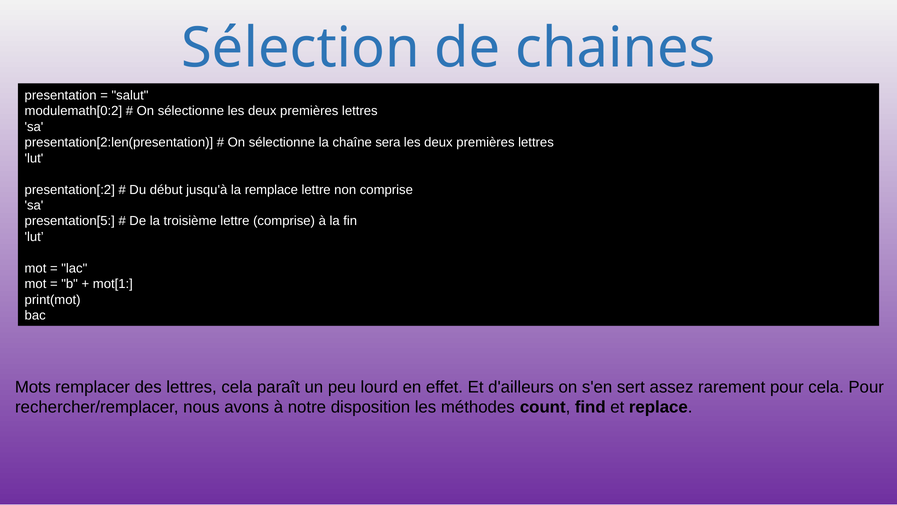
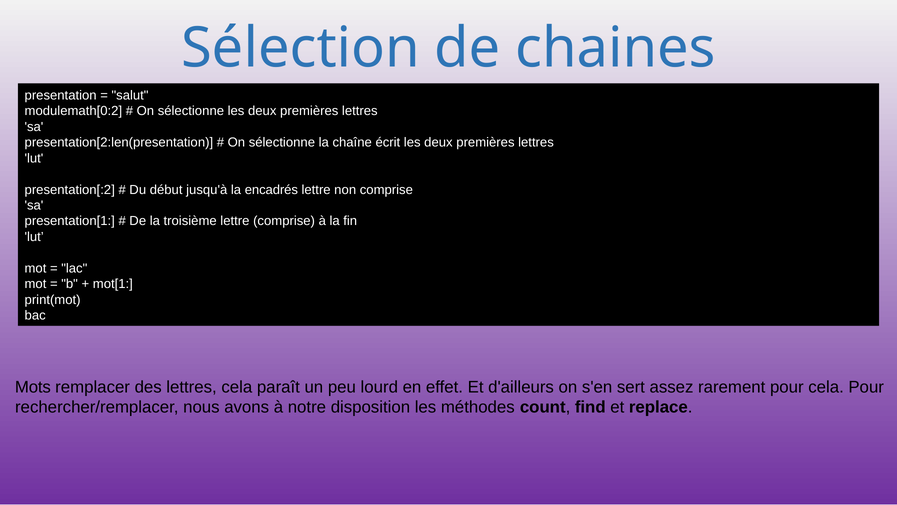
sera: sera -> écrit
remplace: remplace -> encadrés
presentation[5: presentation[5 -> presentation[1
